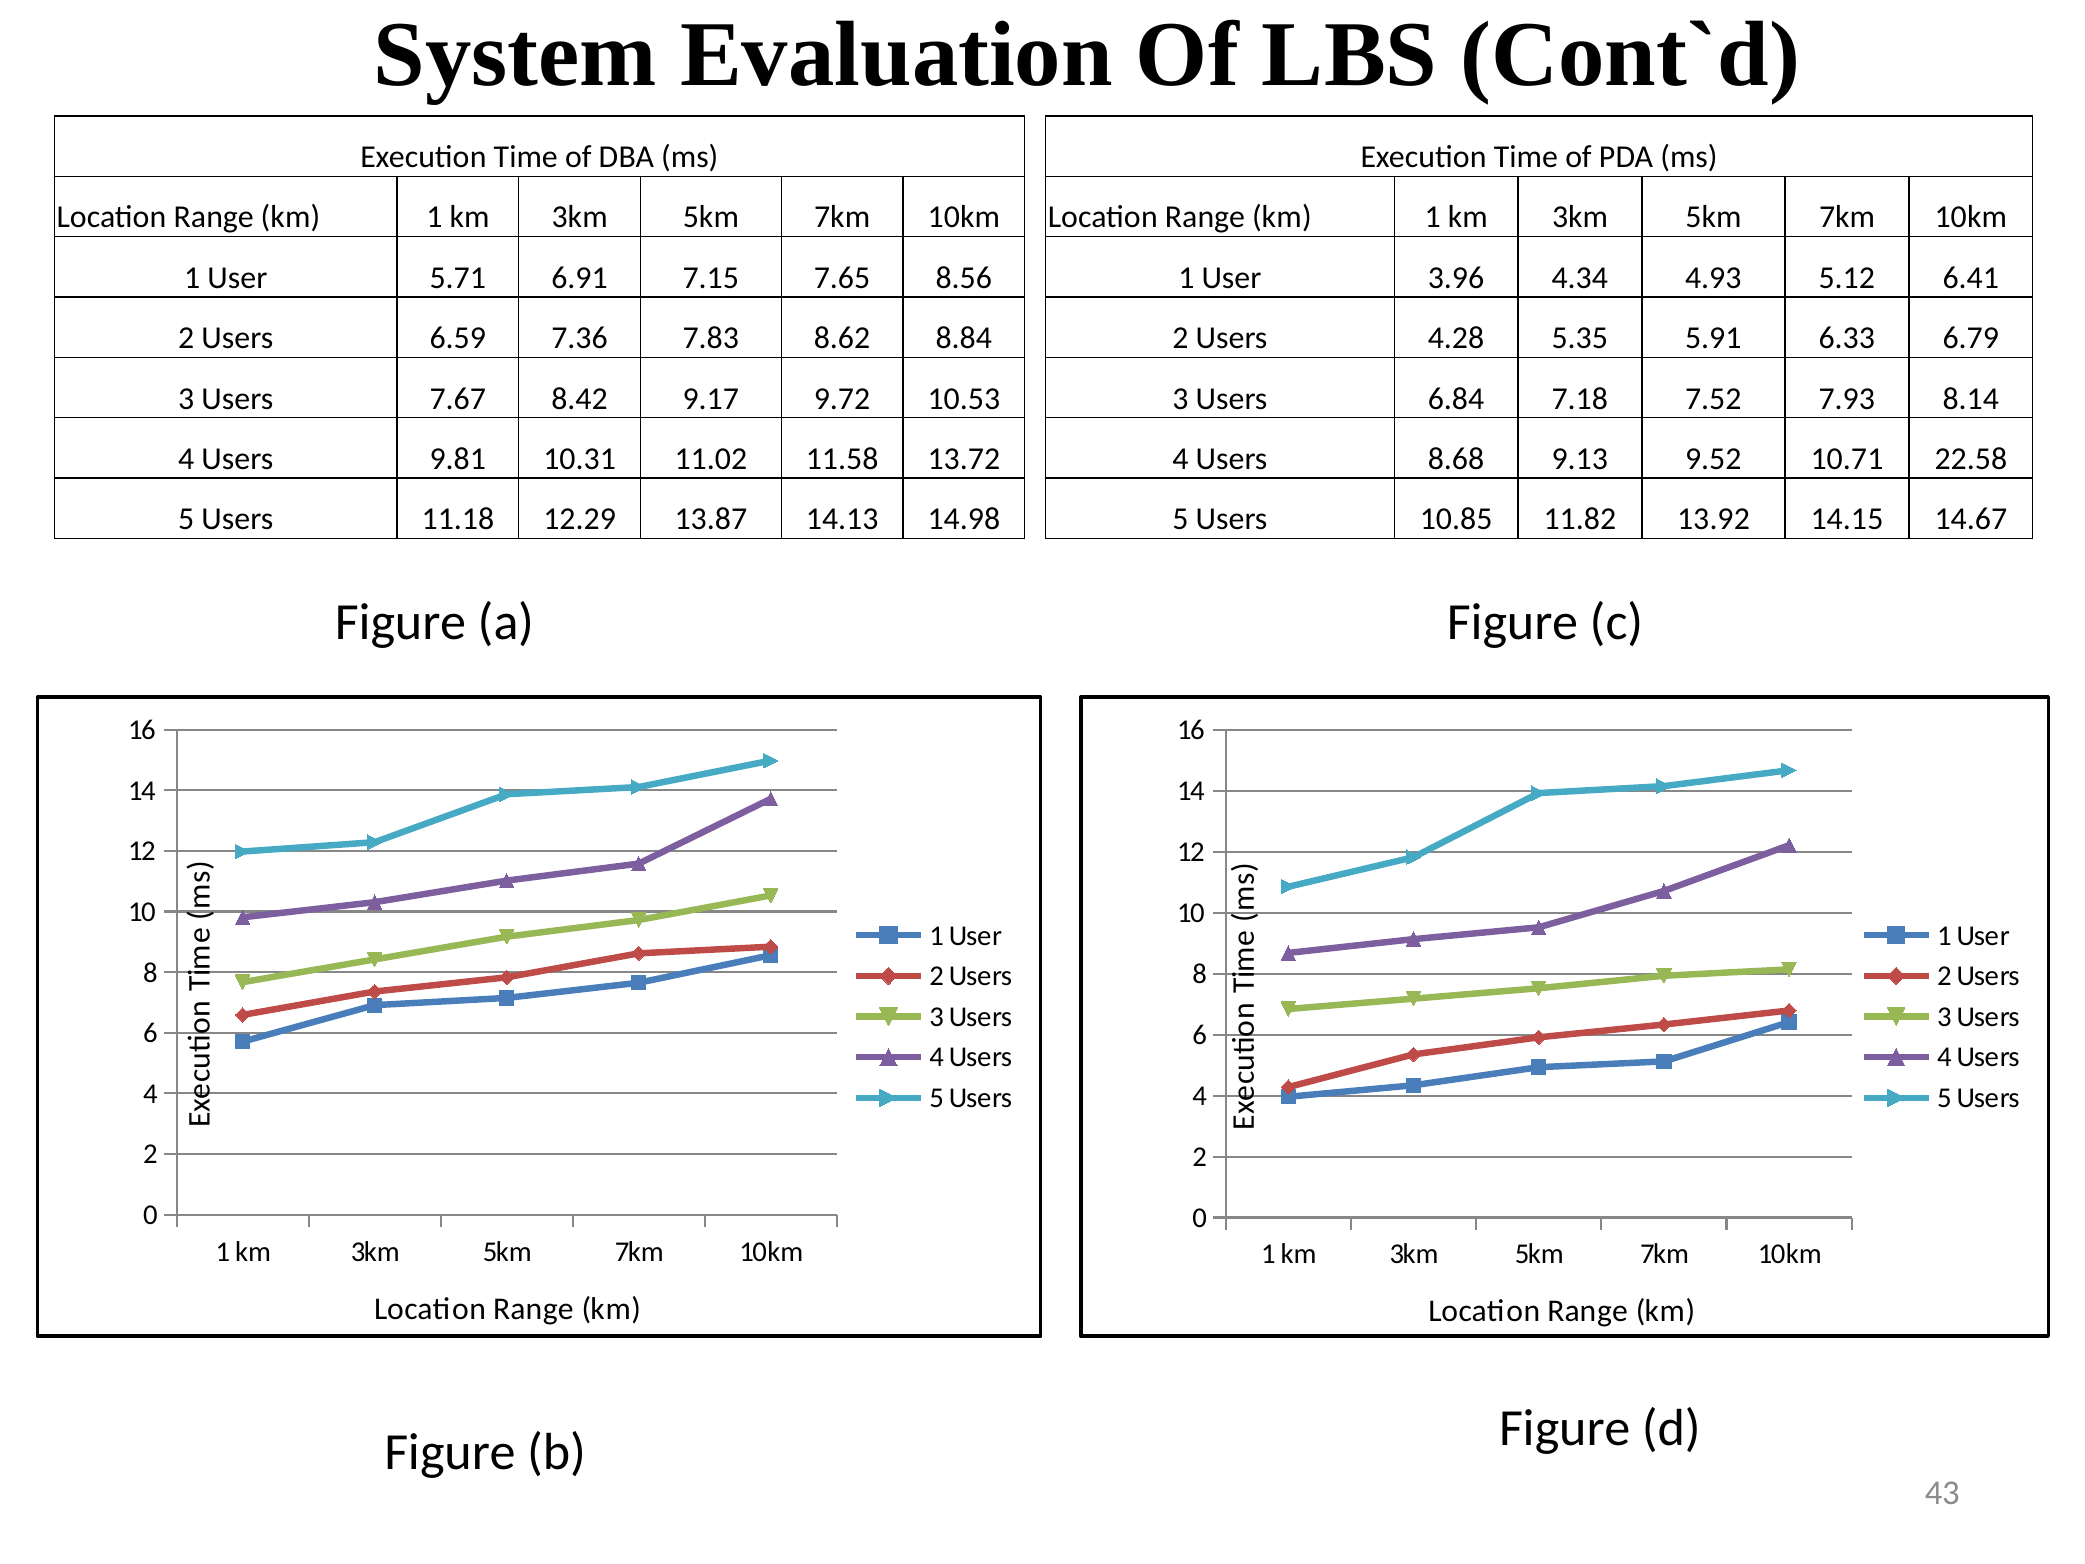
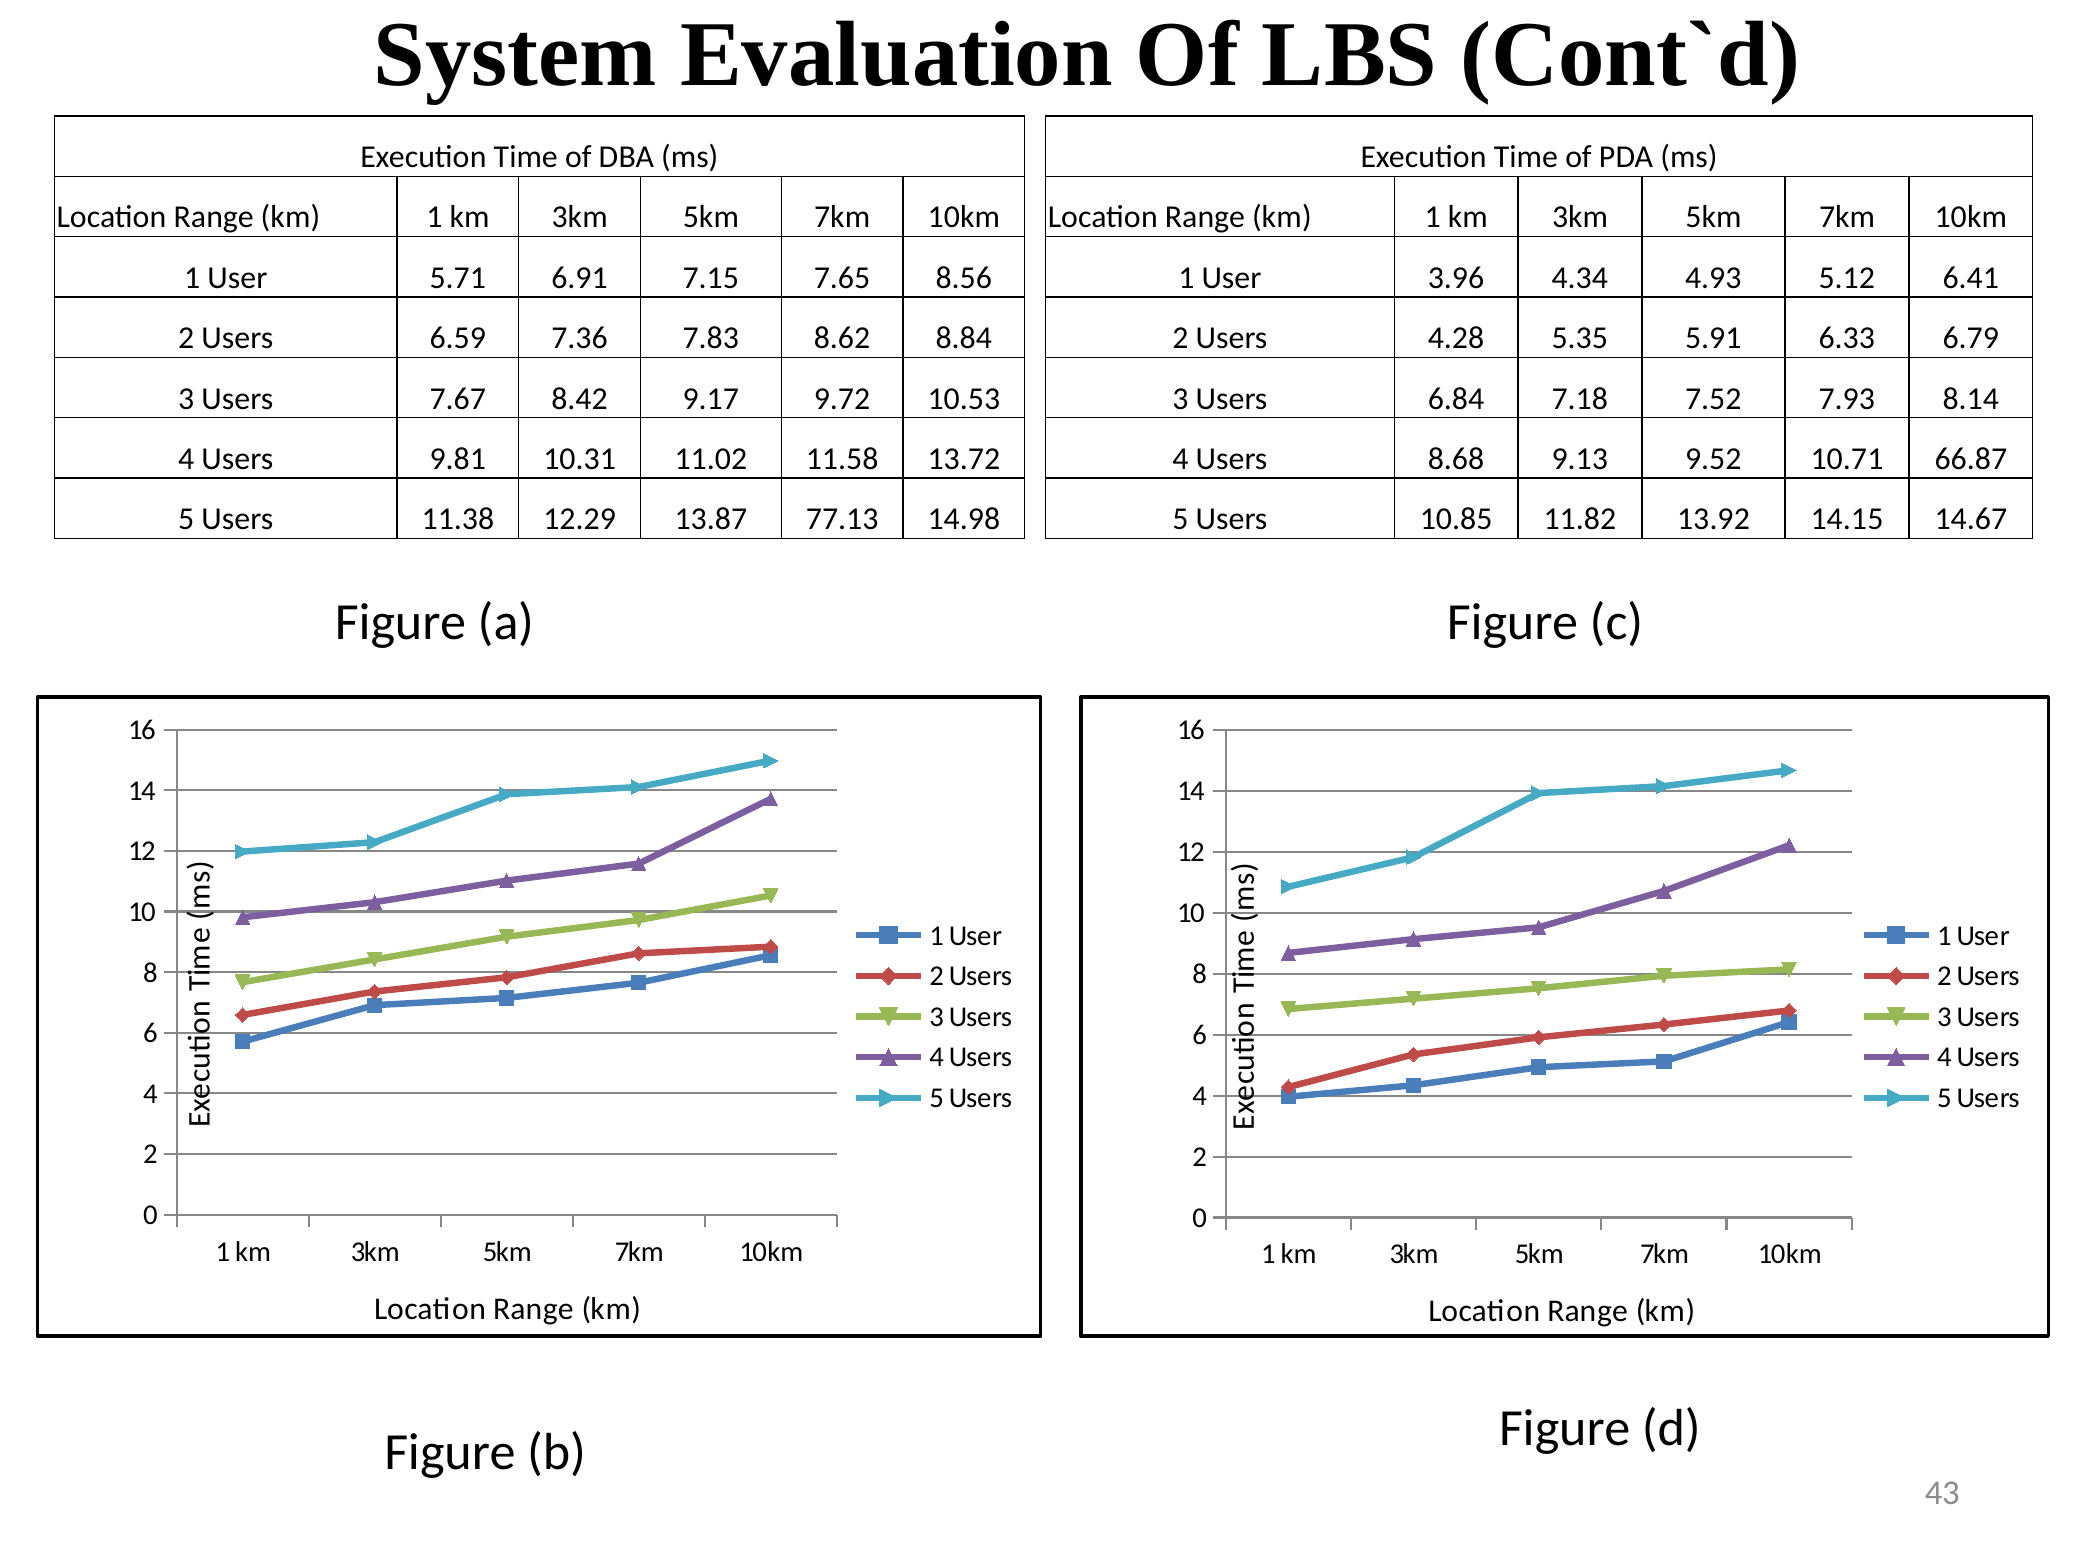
22.58: 22.58 -> 66.87
11.18: 11.18 -> 11.38
14.13: 14.13 -> 77.13
